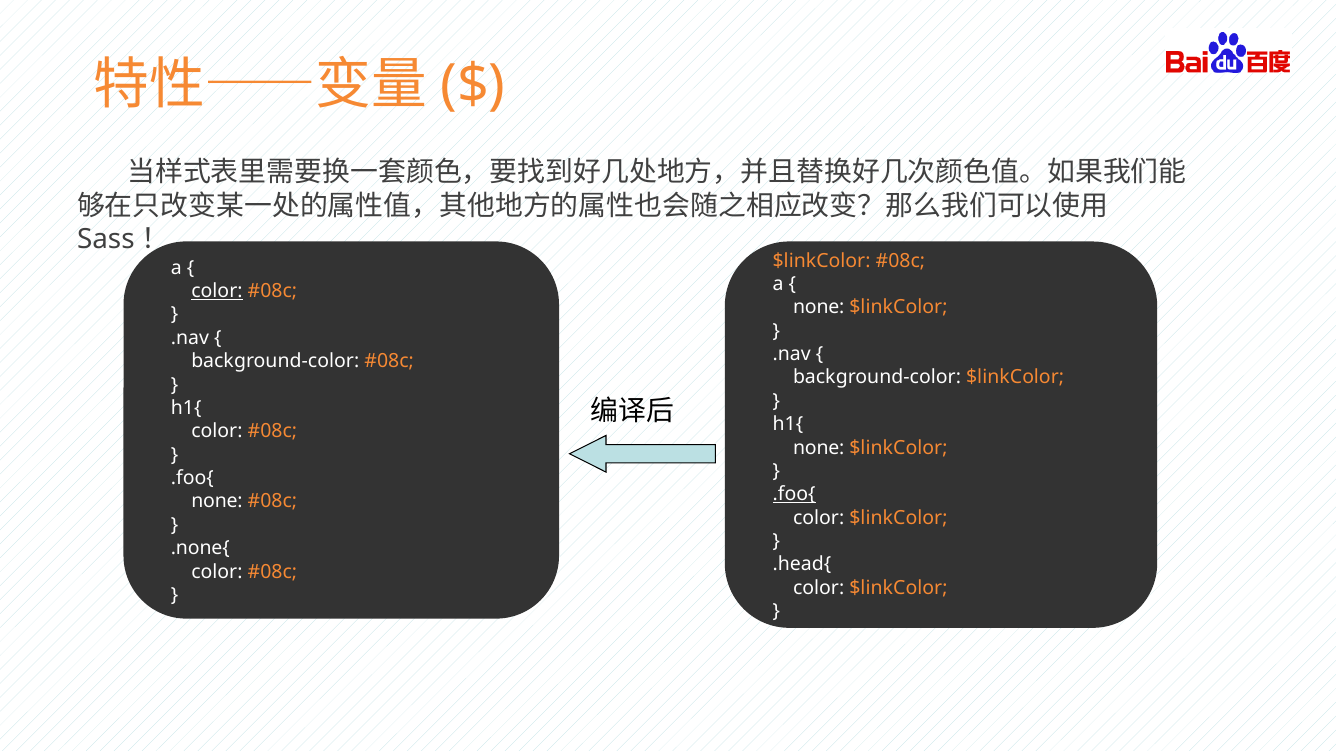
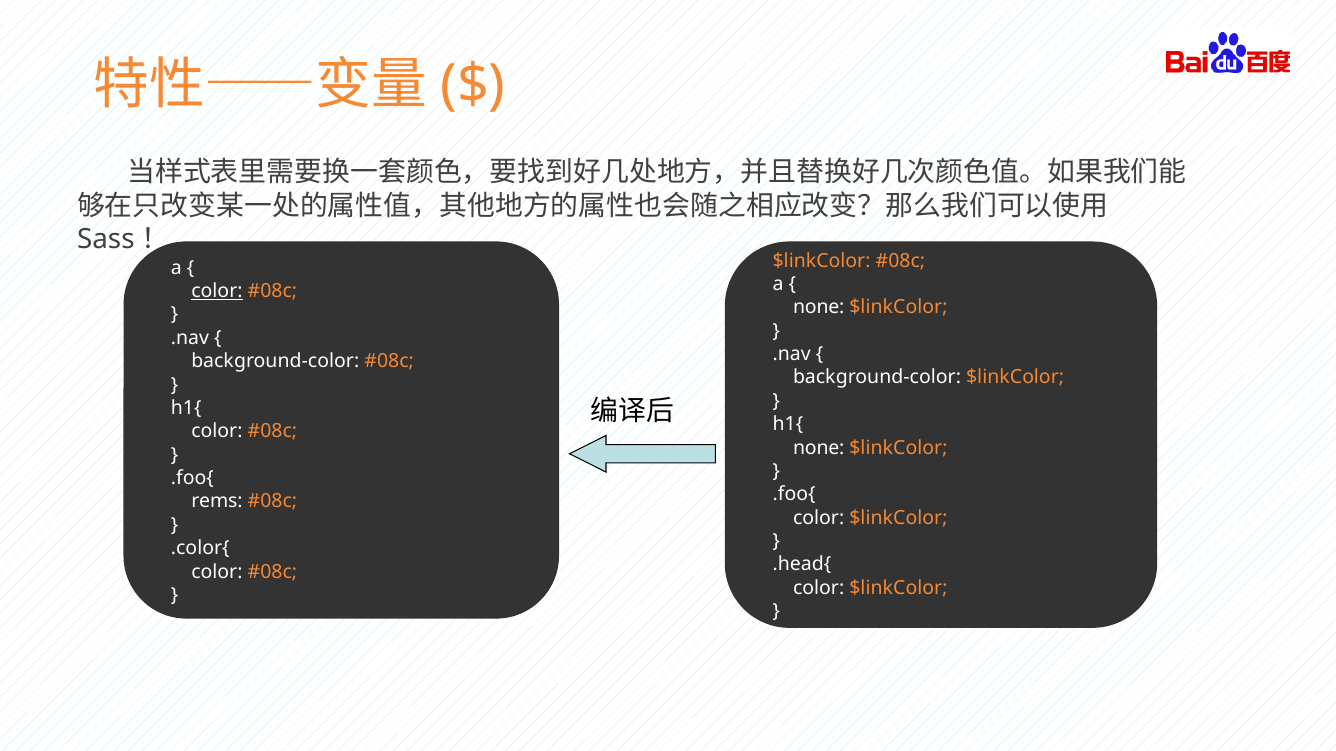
.foo{ at (794, 495) underline: present -> none
none at (217, 502): none -> rems
.none{: .none{ -> .color{
